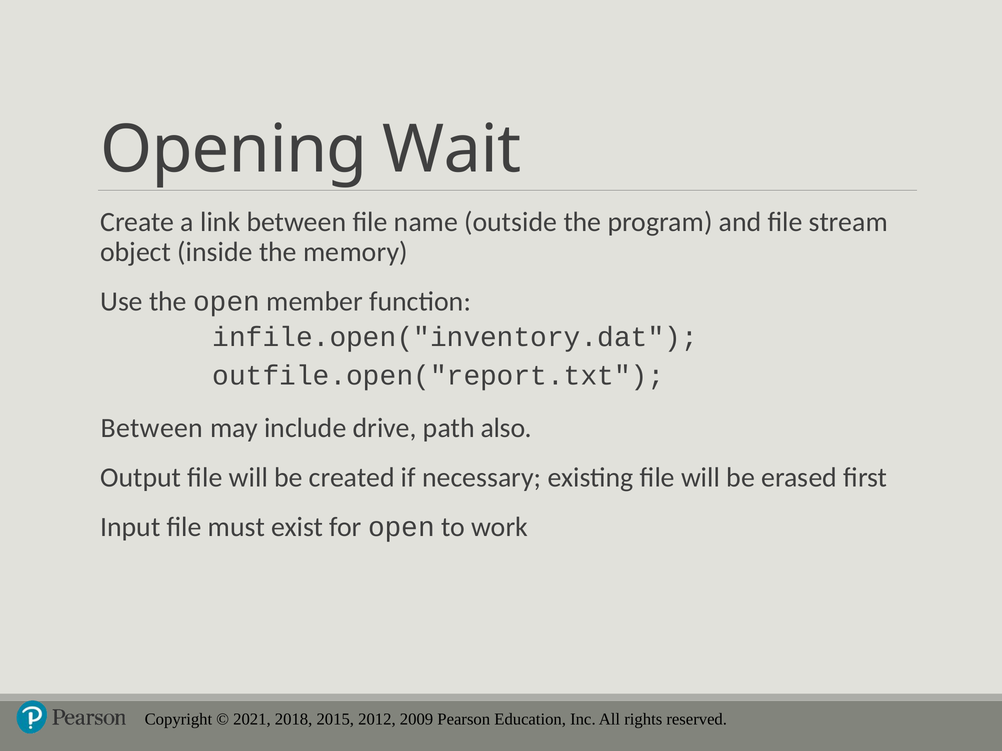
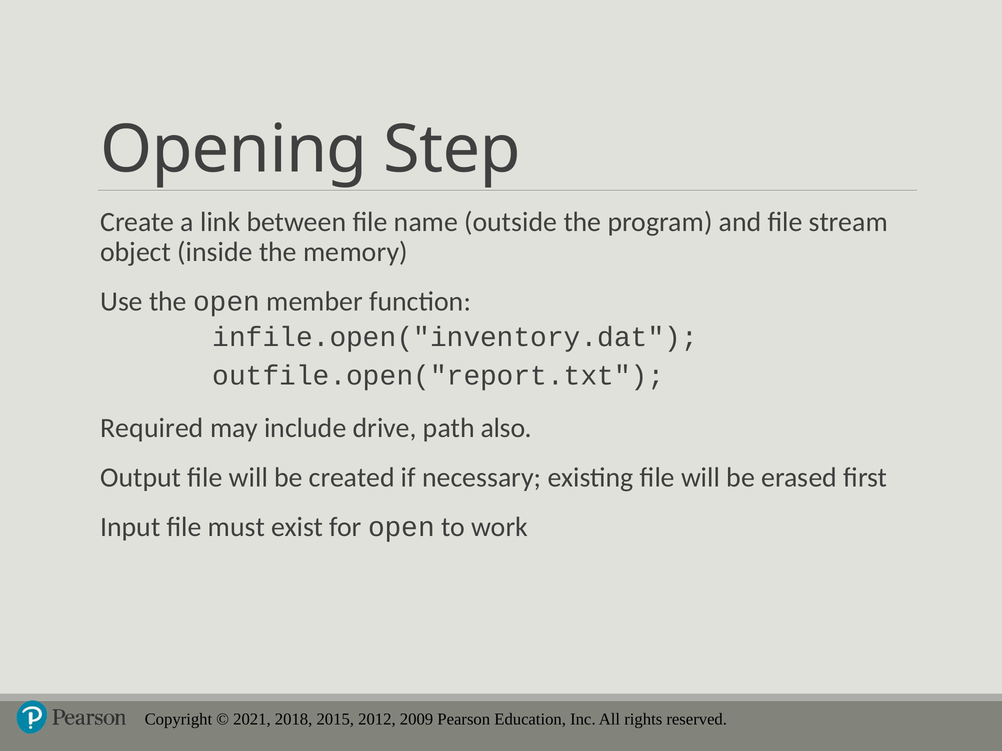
Wait: Wait -> Step
Between at (152, 428): Between -> Required
